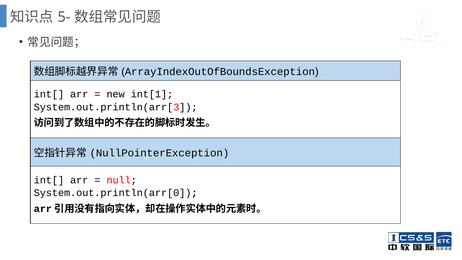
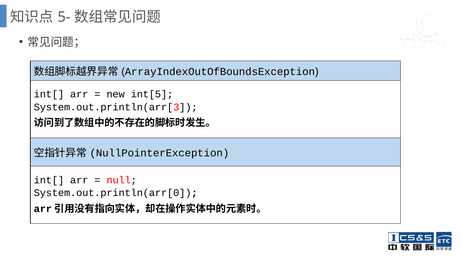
int[1: int[1 -> int[5
